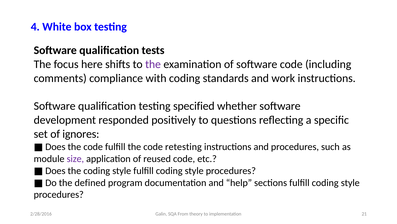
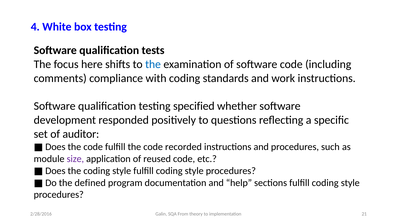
the at (153, 64) colour: purple -> blue
ignores: ignores -> auditor
retesting: retesting -> recorded
